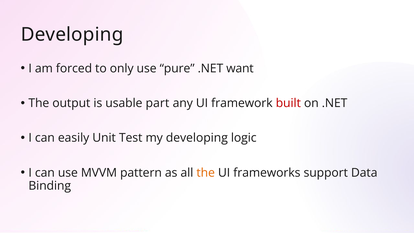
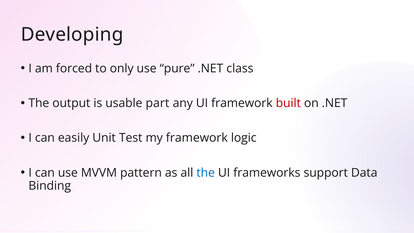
want: want -> class
my developing: developing -> framework
the at (206, 173) colour: orange -> blue
